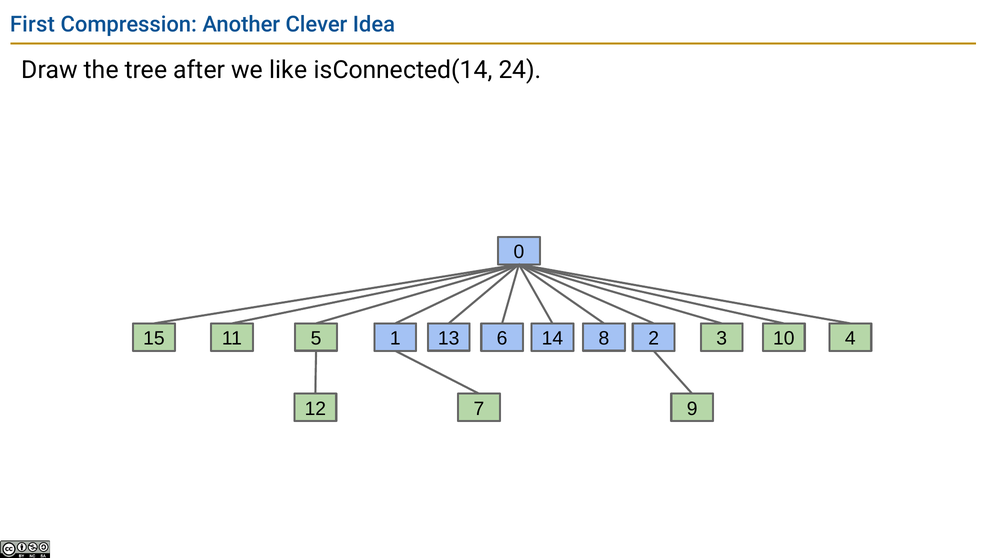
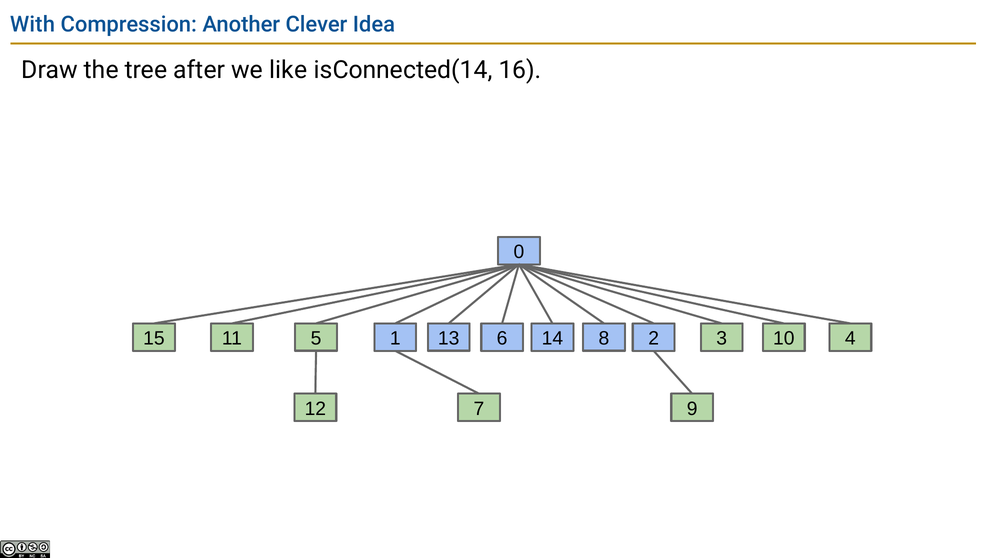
First: First -> With
24: 24 -> 16
